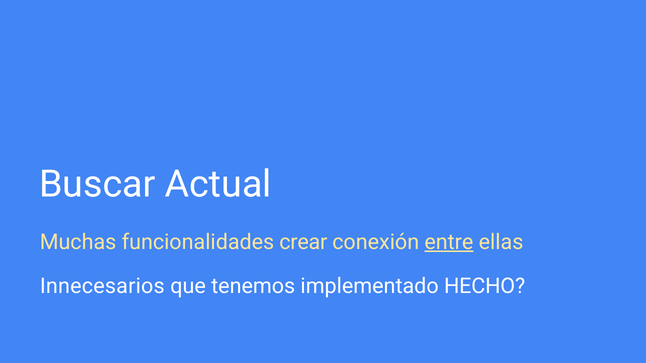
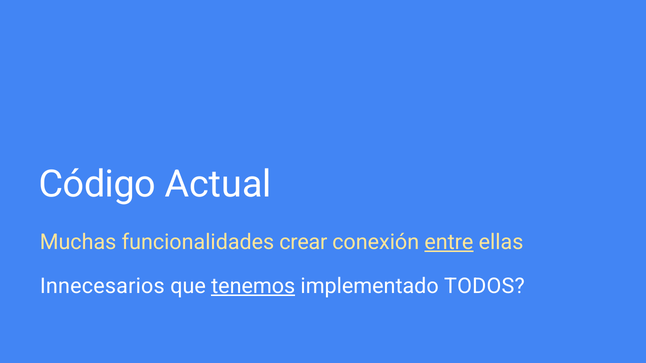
Buscar: Buscar -> Código
tenemos underline: none -> present
HECHO: HECHO -> TODOS
